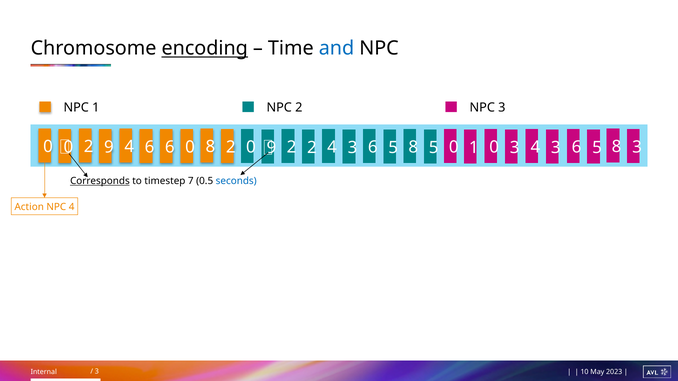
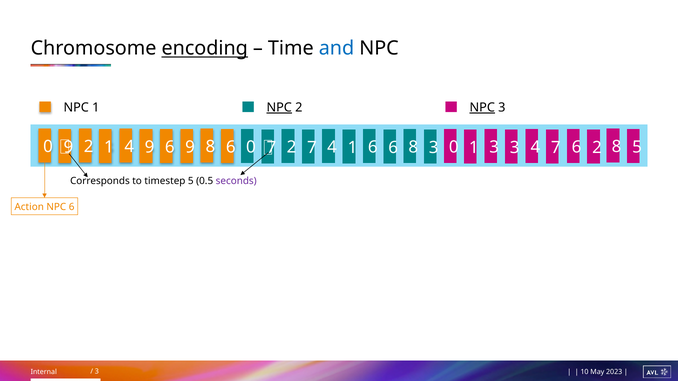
NPC at (279, 108) underline: none -> present
NPC at (482, 108) underline: none -> present
0 0: 0 -> 9
2 9: 9 -> 1
4 6: 6 -> 9
6 0: 0 -> 9
8 2: 2 -> 6
0 9: 9 -> 7
2 2: 2 -> 7
3 at (353, 148): 3 -> 1
5 at (393, 148): 5 -> 6
8 5: 5 -> 3
1 0: 0 -> 3
3 4 3: 3 -> 7
5 at (597, 148): 5 -> 2
8 3: 3 -> 5
Corresponds underline: present -> none
timestep 7: 7 -> 5
seconds colour: blue -> purple
NPC 4: 4 -> 6
